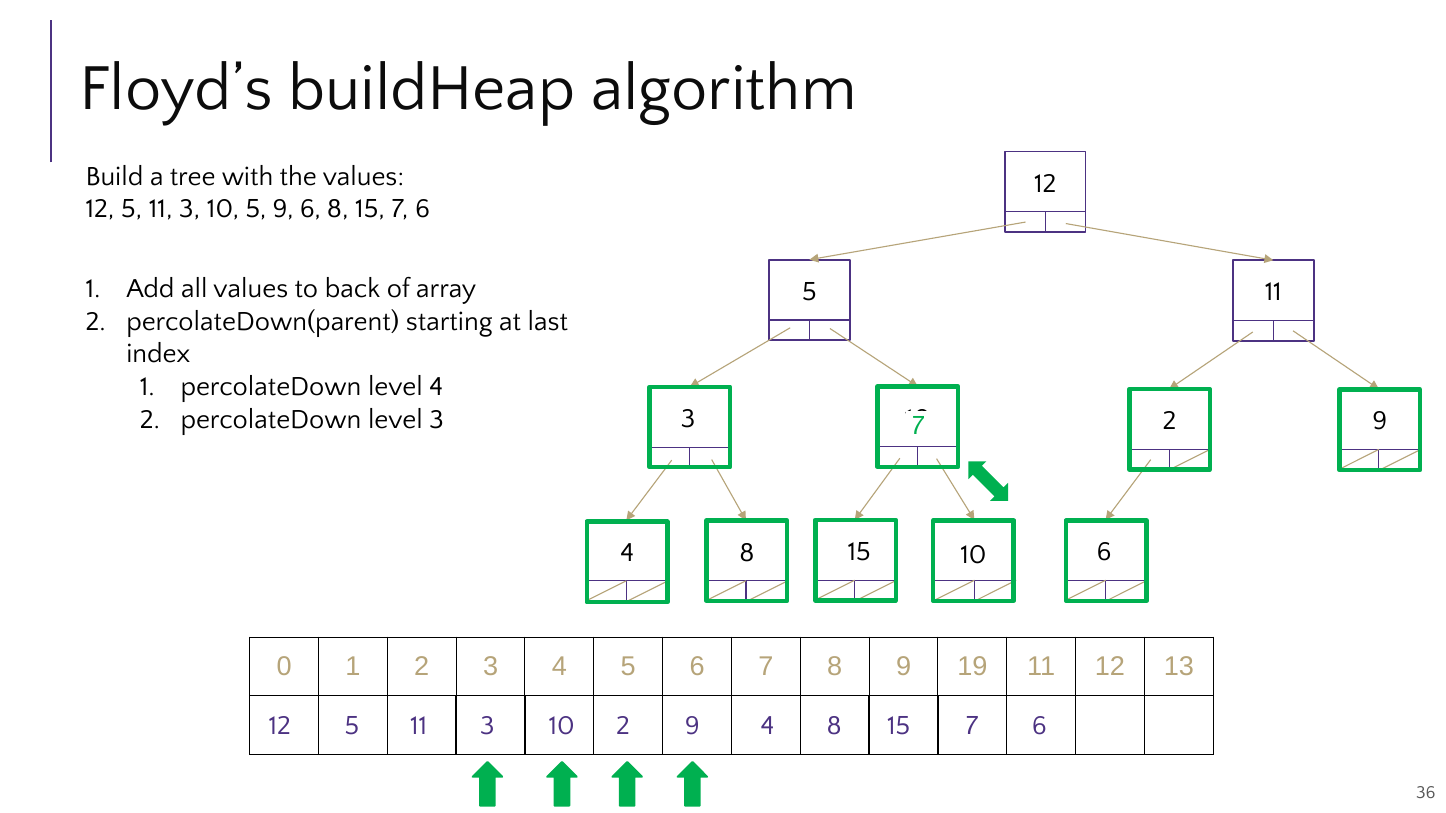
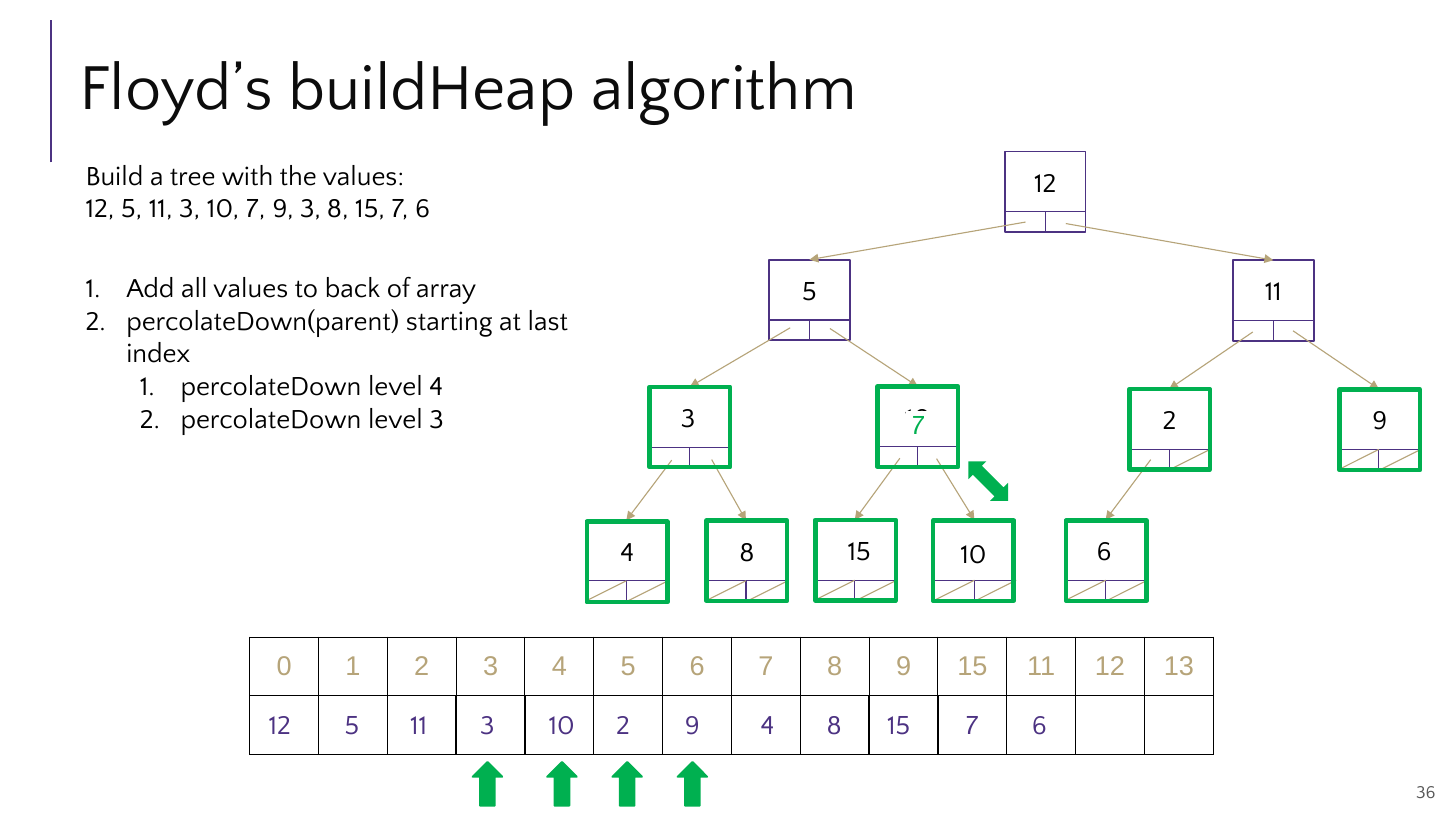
10 5: 5 -> 7
9 6: 6 -> 3
9 19: 19 -> 15
